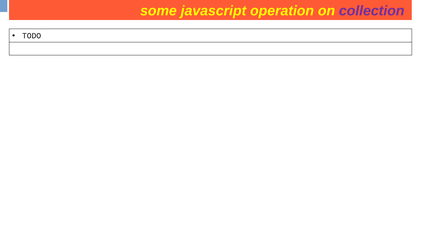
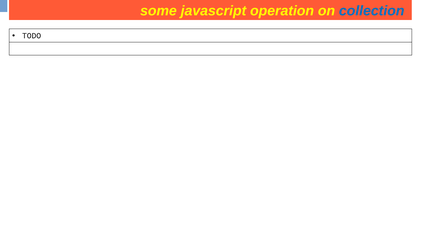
collection at (372, 11) colour: purple -> blue
